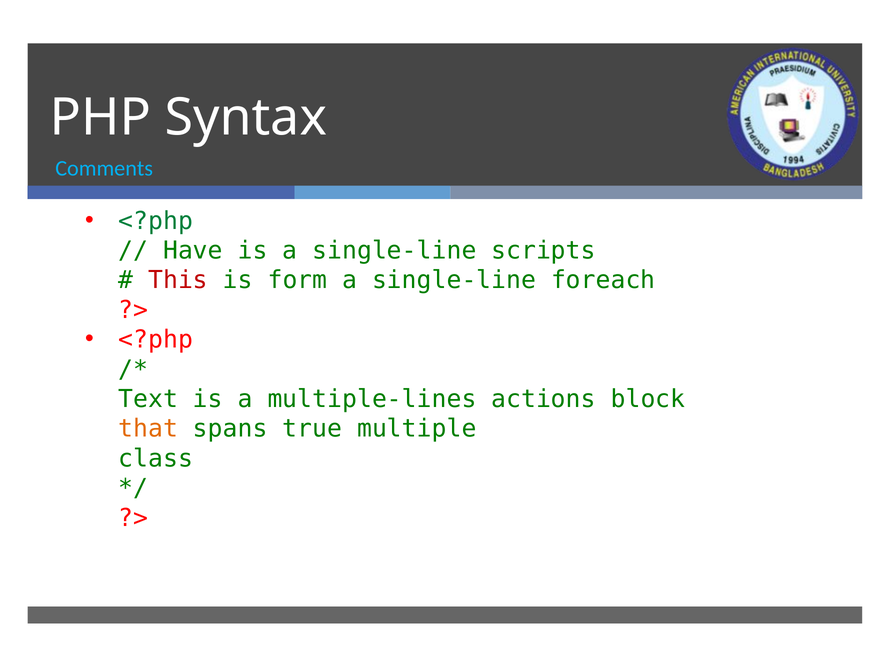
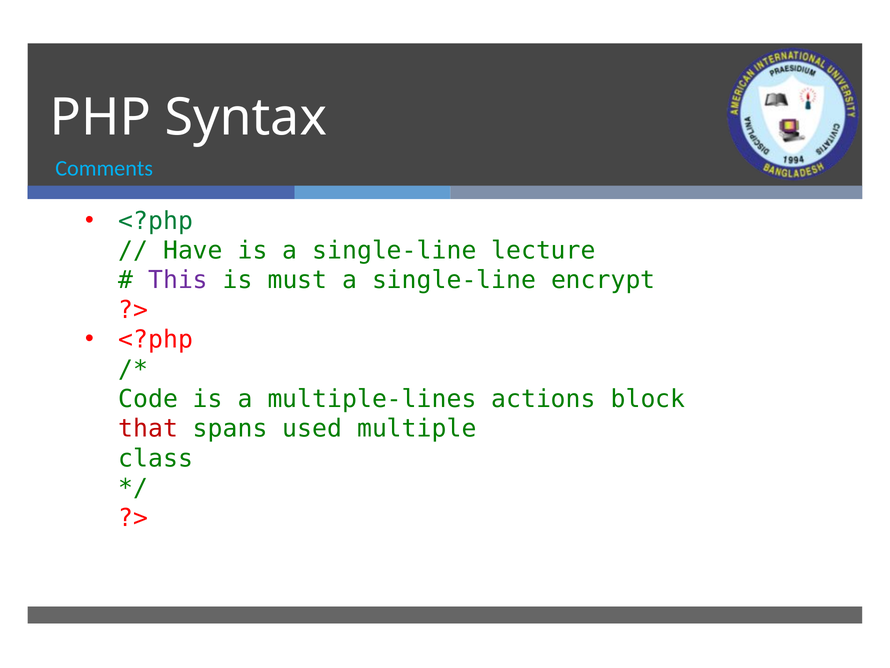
scripts: scripts -> lecture
This colour: red -> purple
form: form -> must
foreach: foreach -> encrypt
Text: Text -> Code
that colour: orange -> red
true: true -> used
